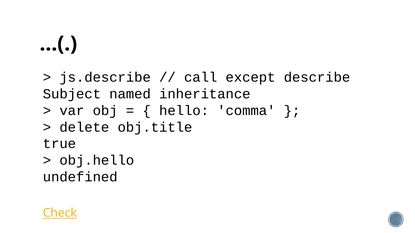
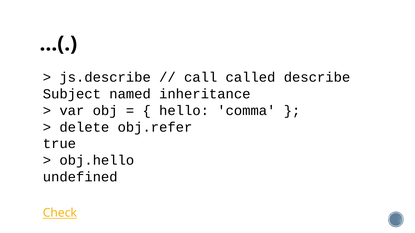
except: except -> called
obj.title: obj.title -> obj.refer
